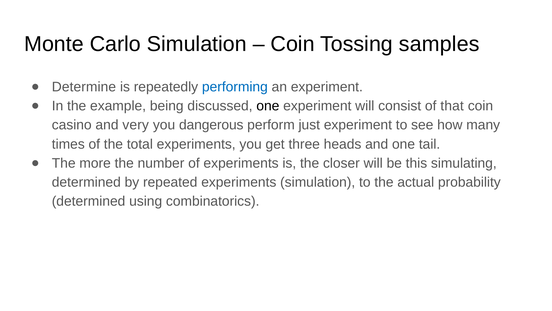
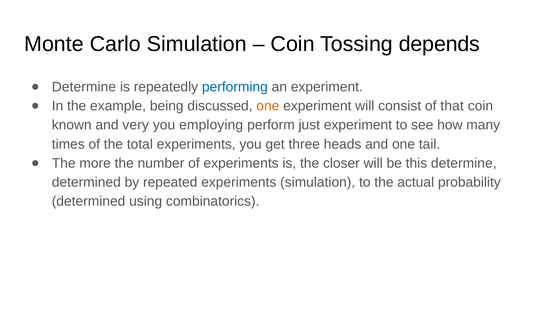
samples: samples -> depends
one at (268, 106) colour: black -> orange
casino: casino -> known
dangerous: dangerous -> employing
this simulating: simulating -> determine
